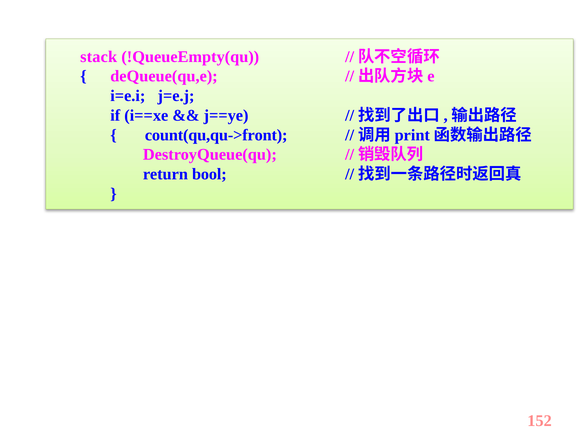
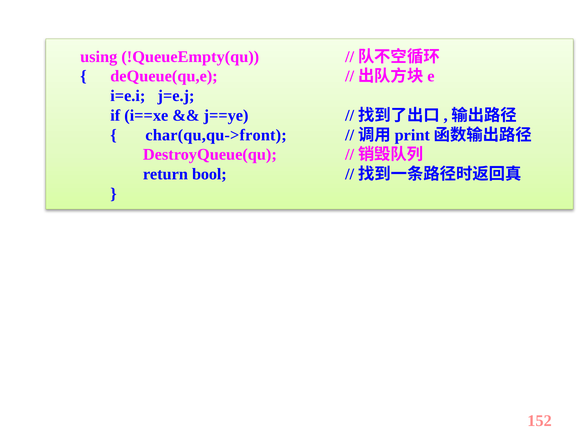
stack: stack -> using
count(qu,qu->front: count(qu,qu->front -> char(qu,qu->front
